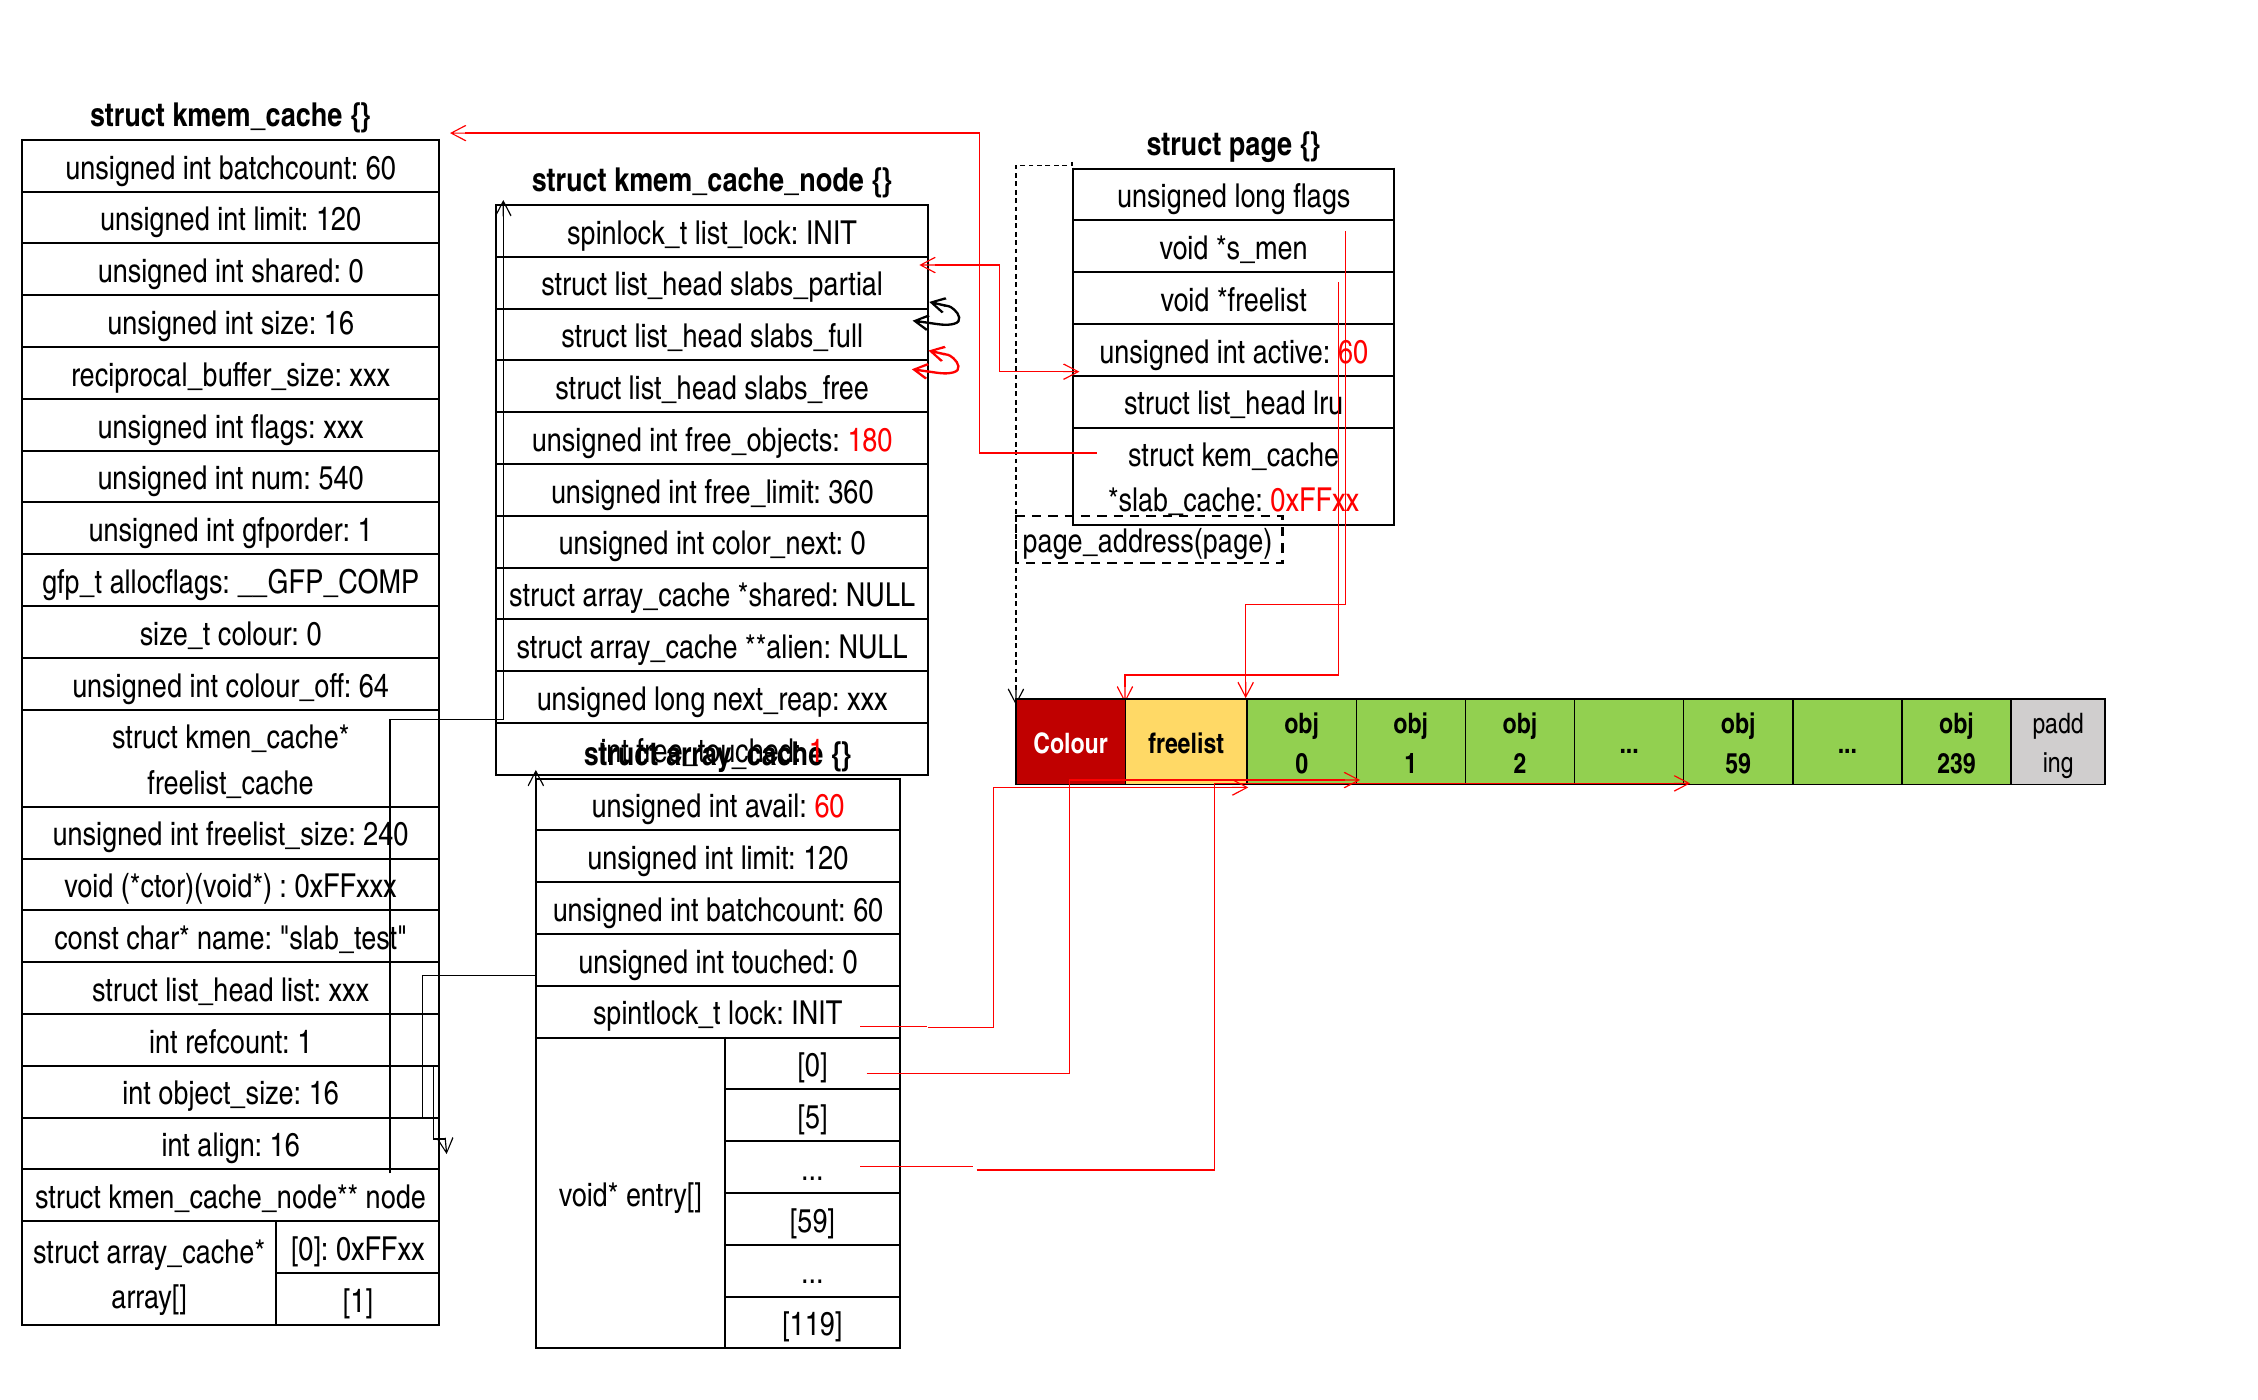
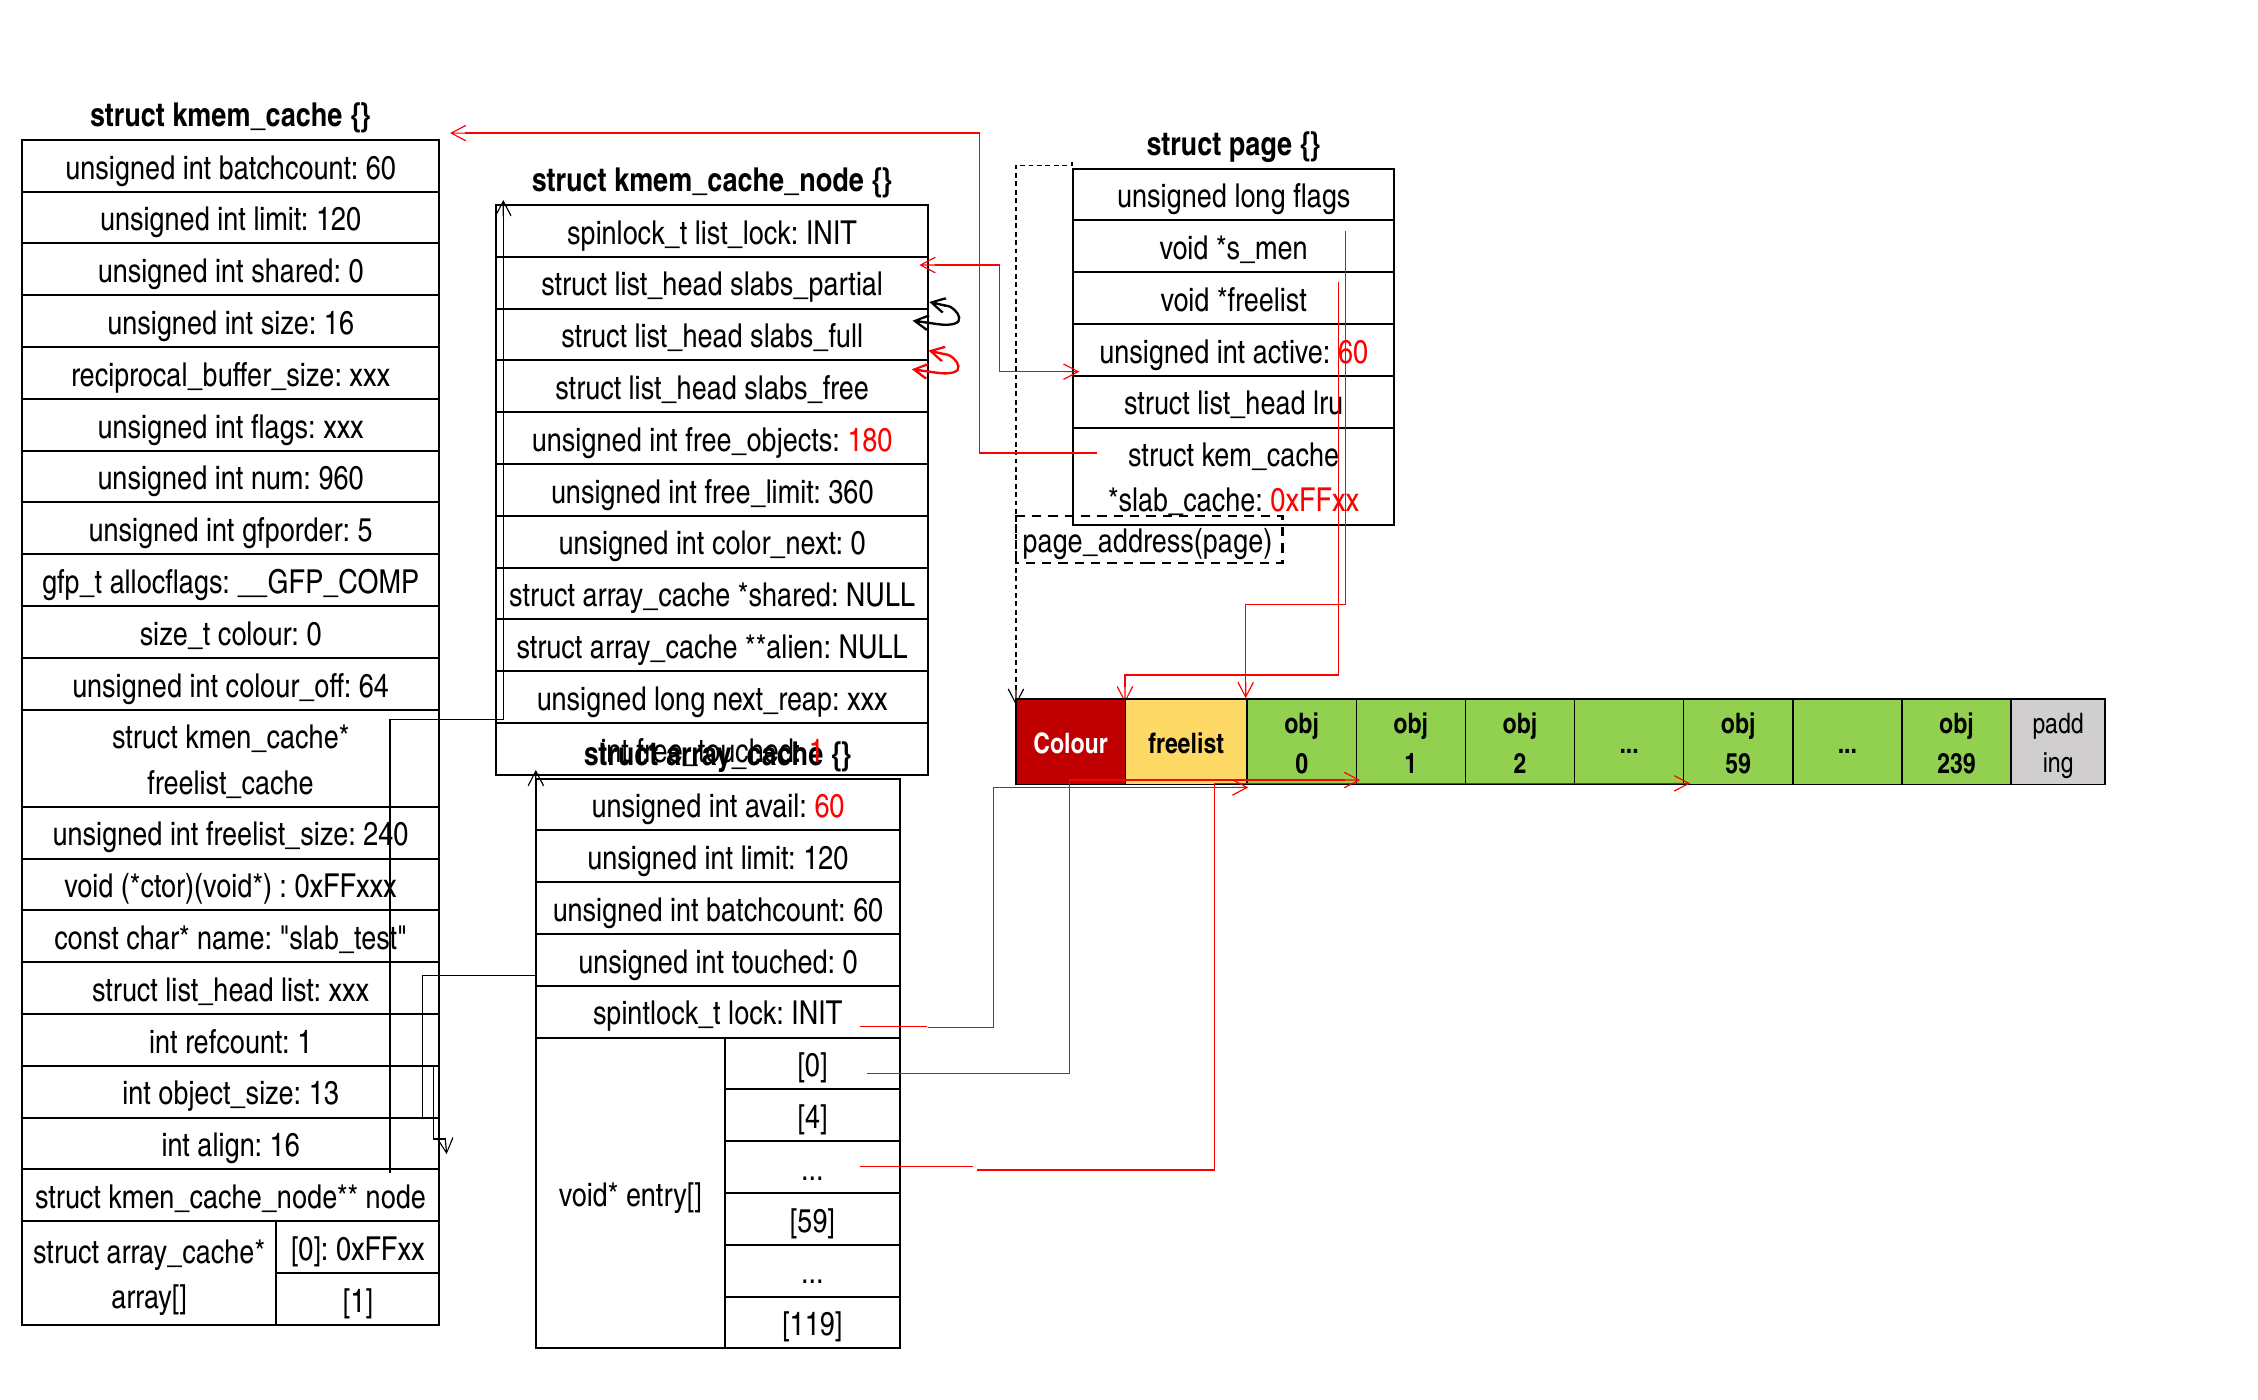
540: 540 -> 960
gfporder 1: 1 -> 5
16 at (324, 1094): 16 -> 13
5: 5 -> 4
